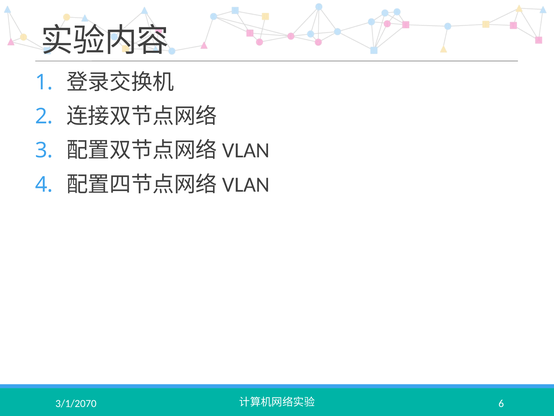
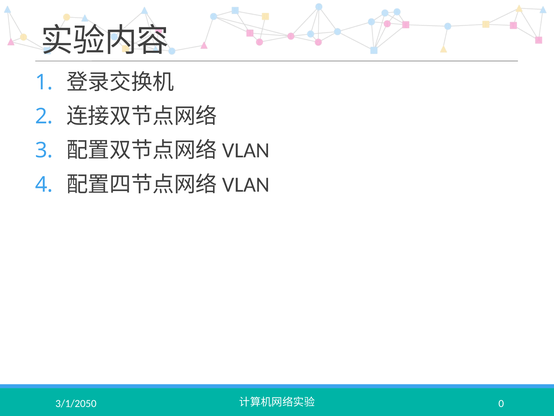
6: 6 -> 0
3/1/2070: 3/1/2070 -> 3/1/2050
